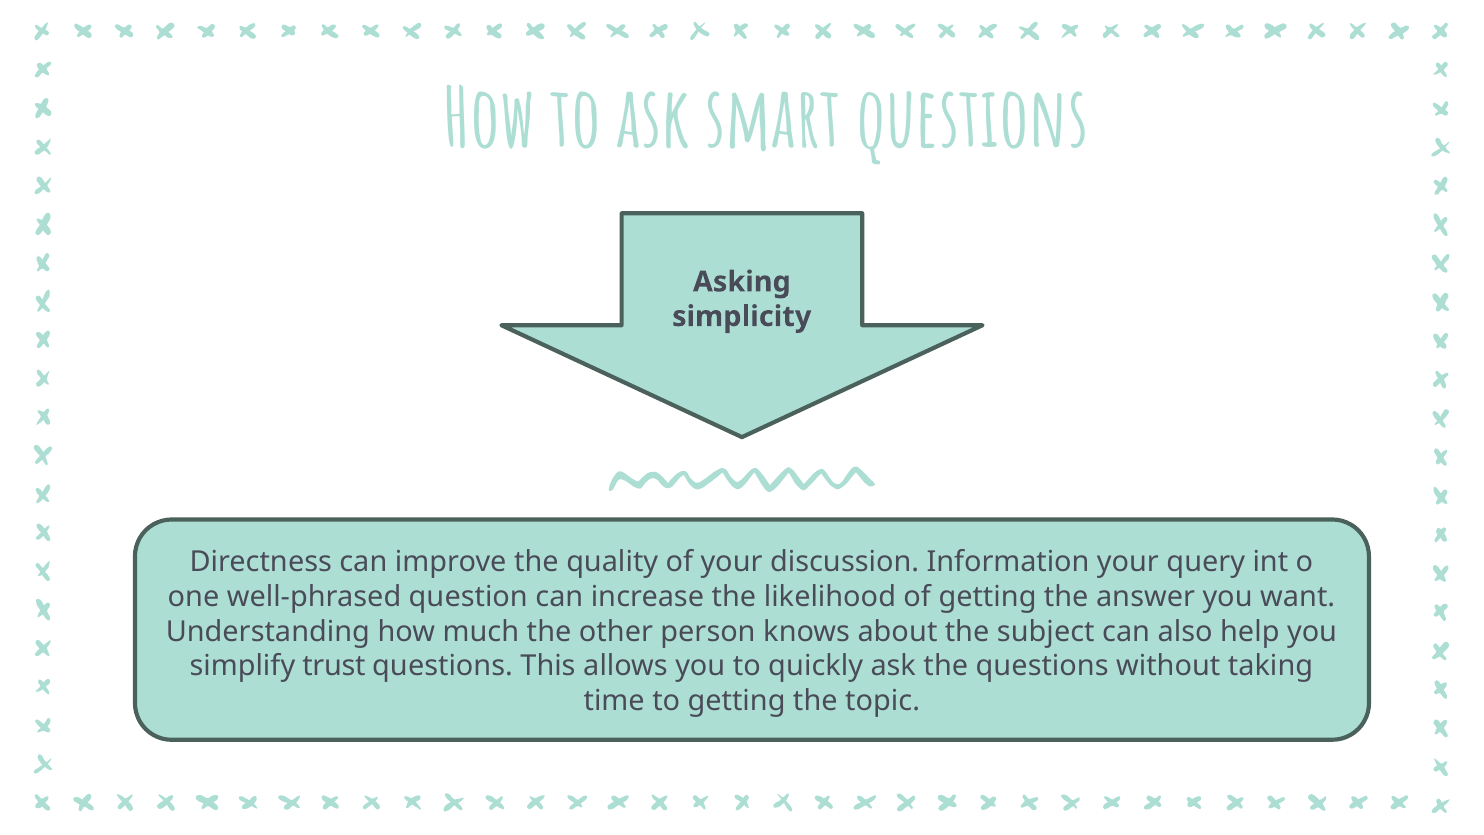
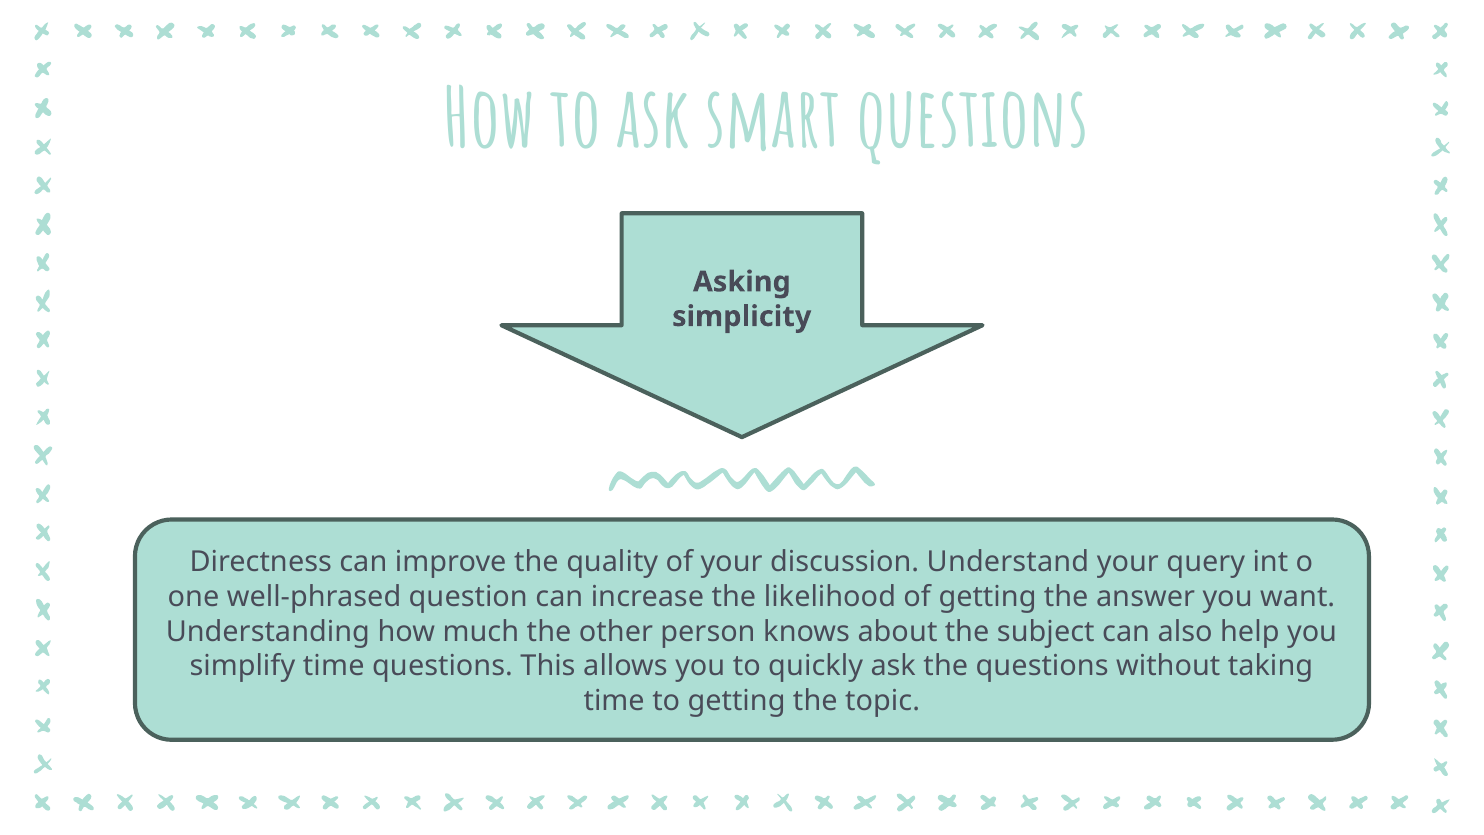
Information: Information -> Understand
simplify trust: trust -> time
